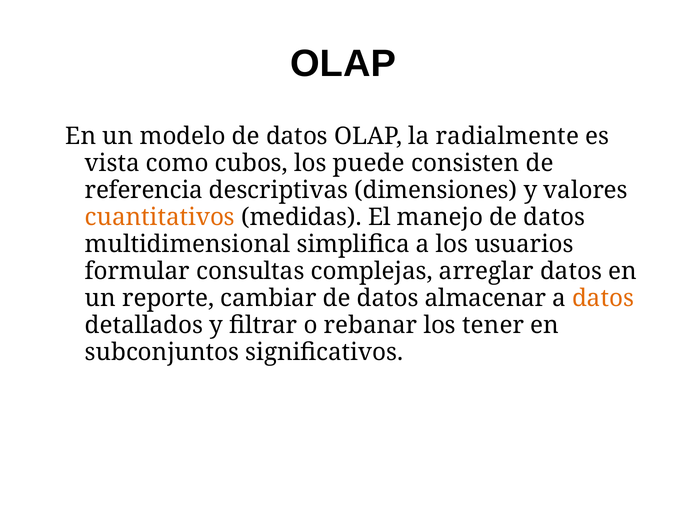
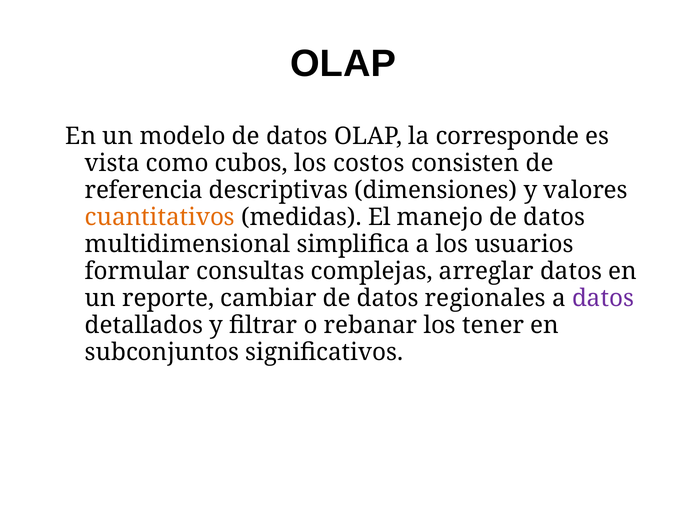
radialmente: radialmente -> corresponde
puede: puede -> costos
almacenar: almacenar -> regionales
datos at (603, 298) colour: orange -> purple
